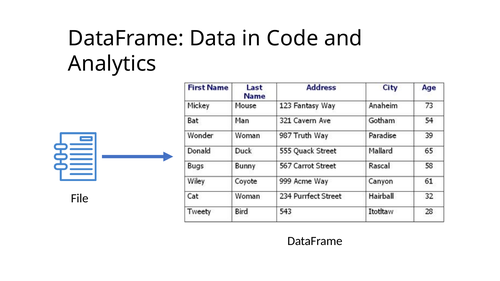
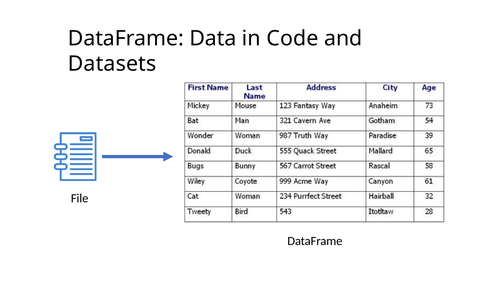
Analytics: Analytics -> Datasets
